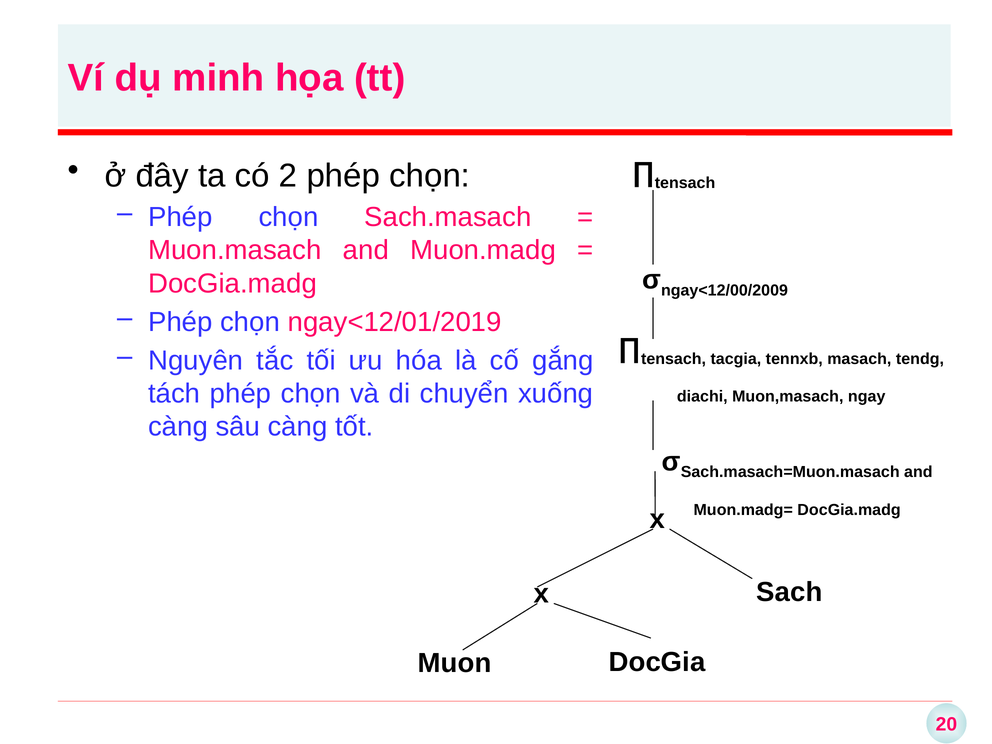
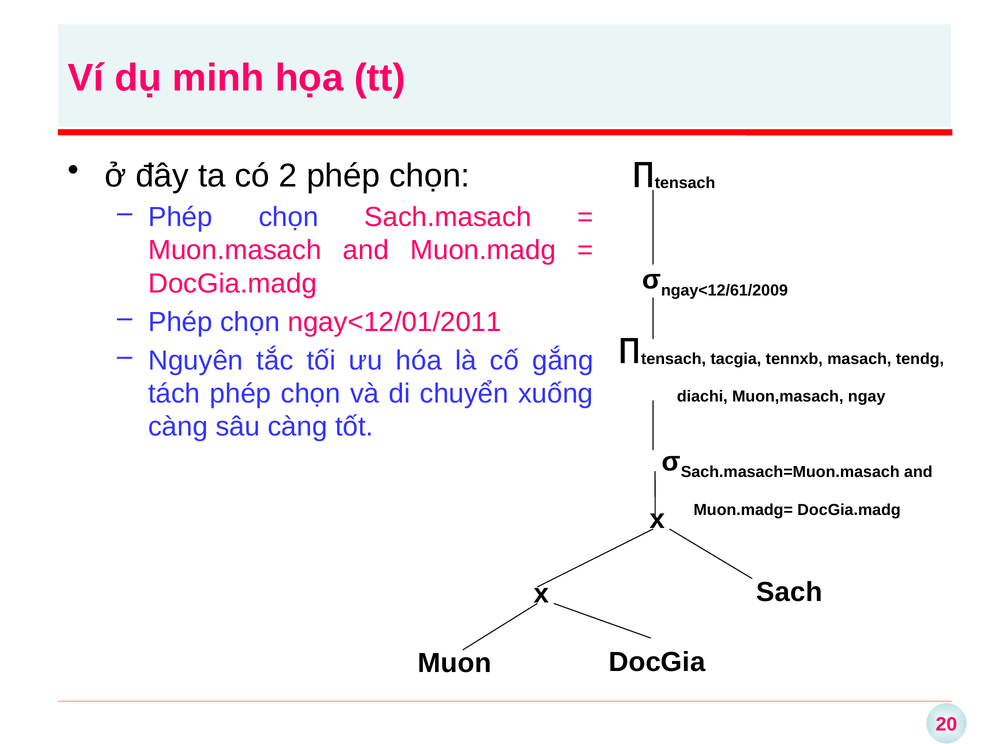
ngay<12/00/2009: ngay<12/00/2009 -> ngay<12/61/2009
ngay<12/01/2019: ngay<12/01/2019 -> ngay<12/01/2011
